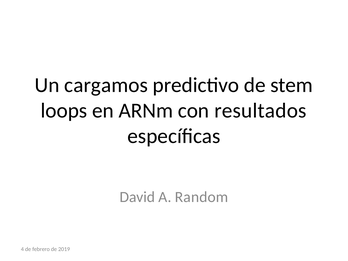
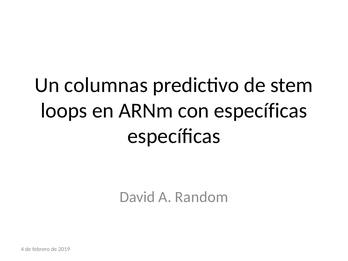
cargamos: cargamos -> columnas
con resultados: resultados -> específicas
